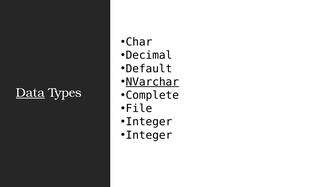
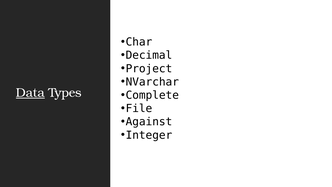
Default: Default -> Project
NVarchar underline: present -> none
Integer at (149, 122): Integer -> Against
